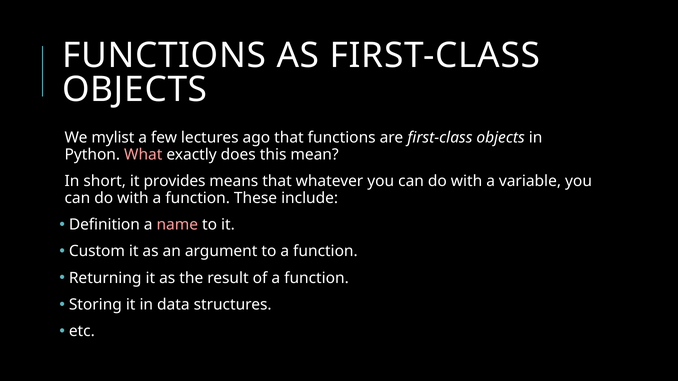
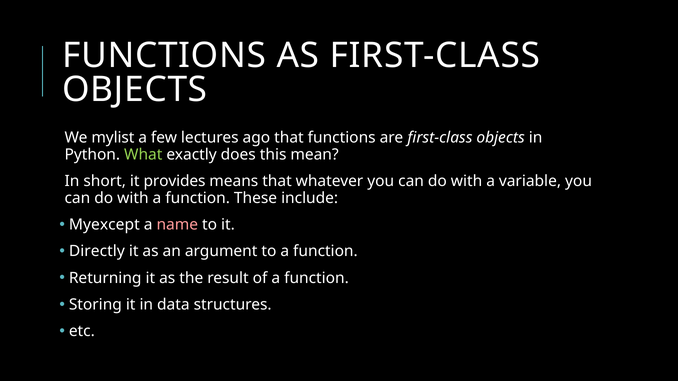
What colour: pink -> light green
Definition: Definition -> Myexcept
Custom: Custom -> Directly
